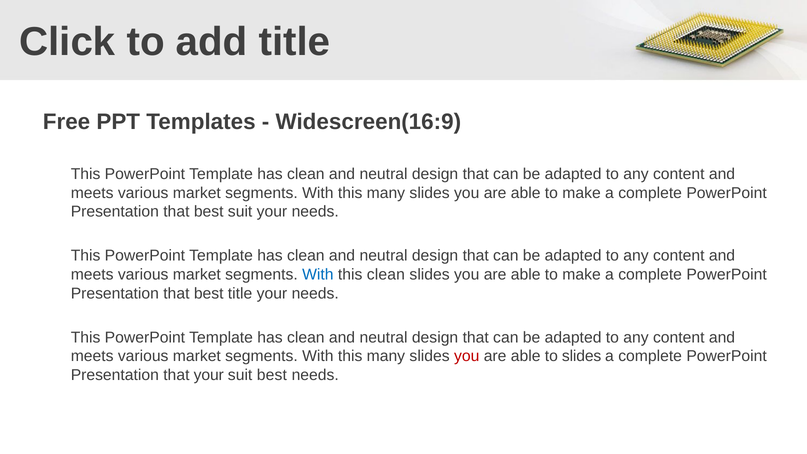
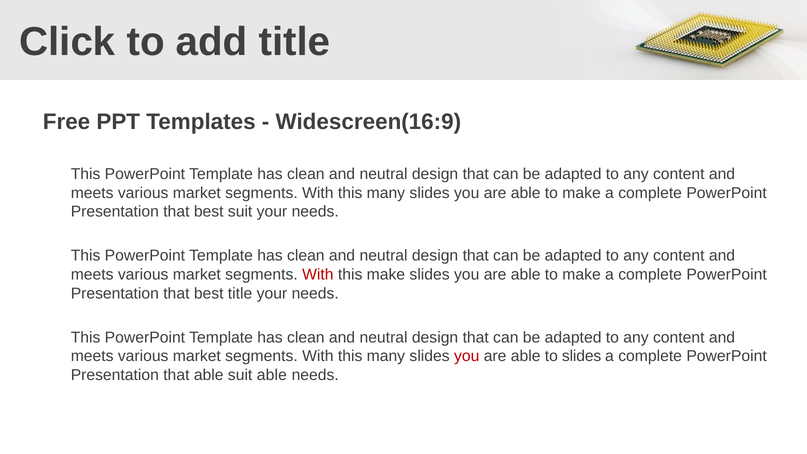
With at (318, 275) colour: blue -> red
this clean: clean -> make
that your: your -> able
suit best: best -> able
